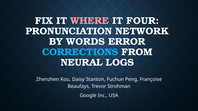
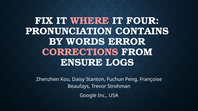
NETWORK: NETWORK -> CONTAINS
CORRECTIONS colour: light blue -> pink
NEURAL: NEURAL -> ENSURE
